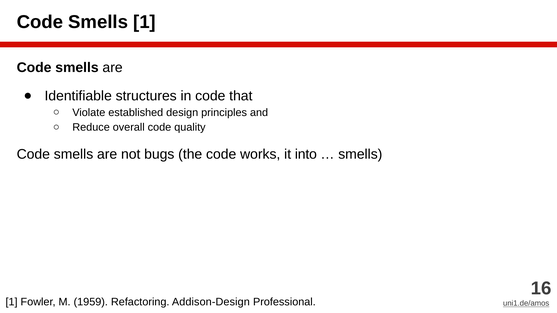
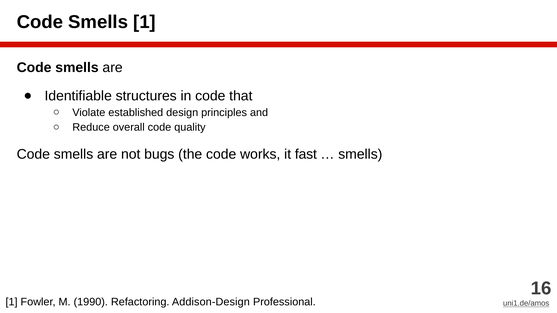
into: into -> fast
1959: 1959 -> 1990
